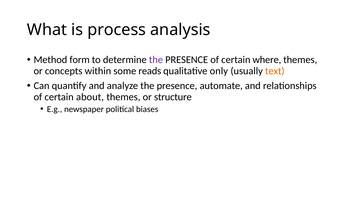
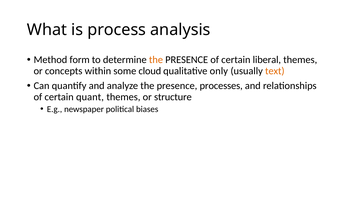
the at (156, 60) colour: purple -> orange
where: where -> liberal
reads: reads -> cloud
automate: automate -> processes
about: about -> quant
